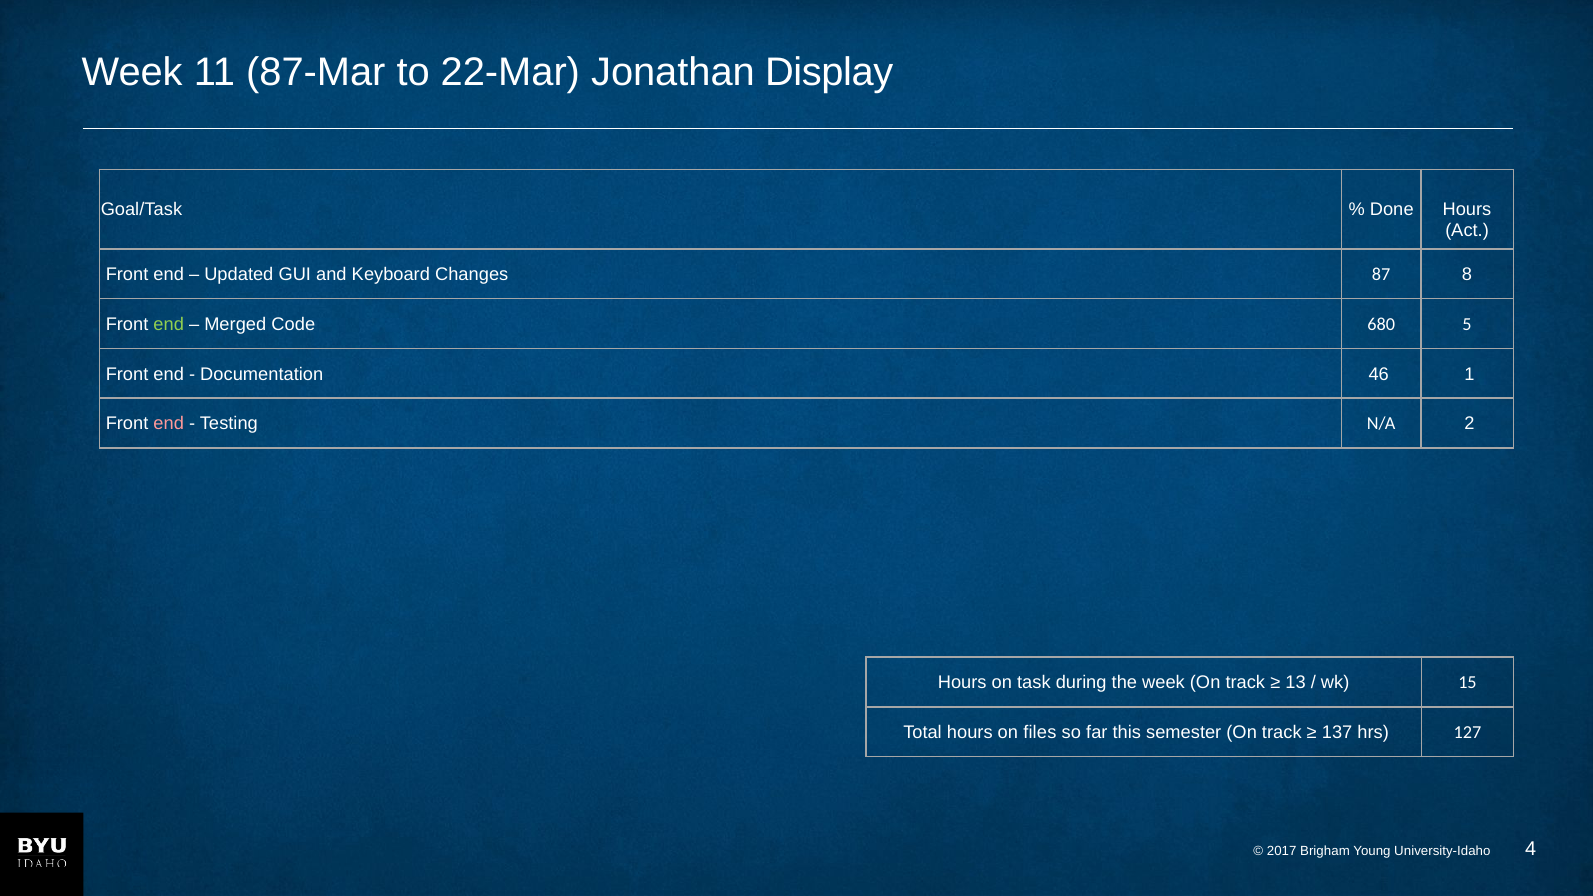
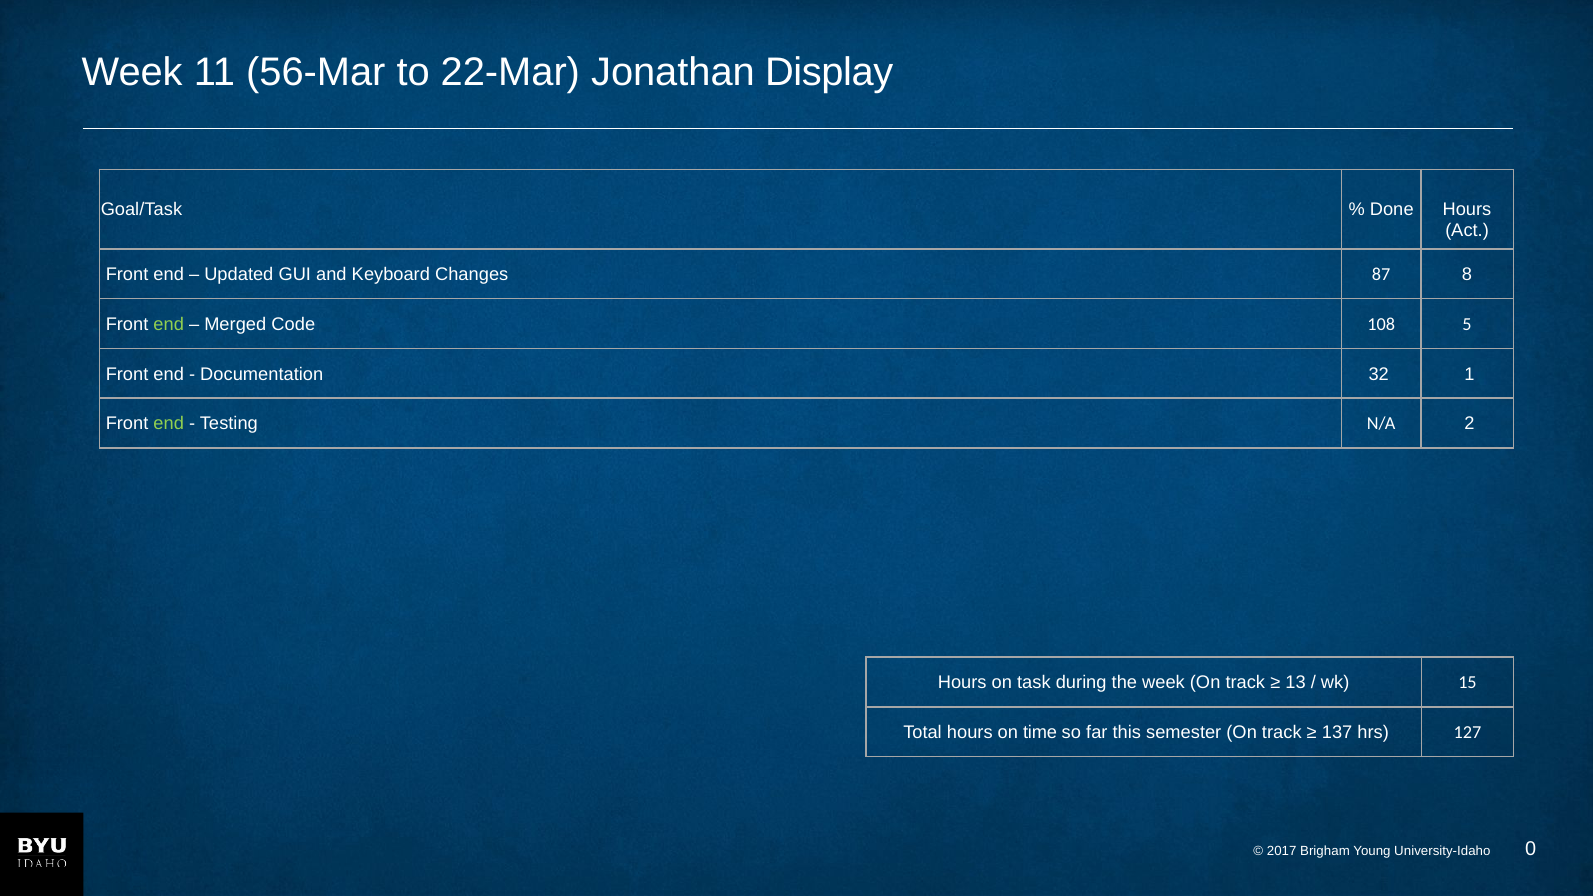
87-Mar: 87-Mar -> 56-Mar
680: 680 -> 108
46: 46 -> 32
end at (169, 424) colour: pink -> light green
files: files -> time
4: 4 -> 0
